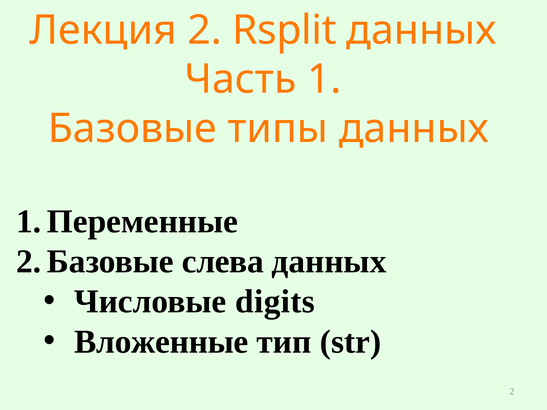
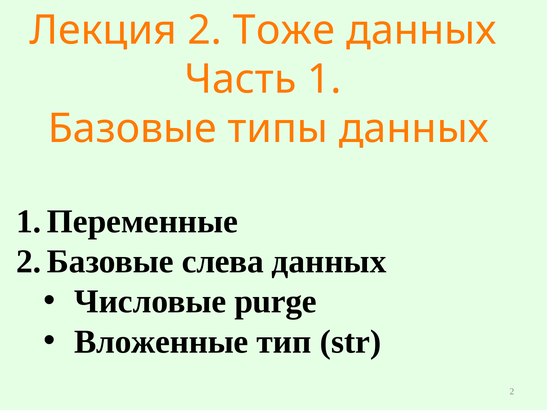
Rsplit: Rsplit -> Тоже
digits: digits -> purge
